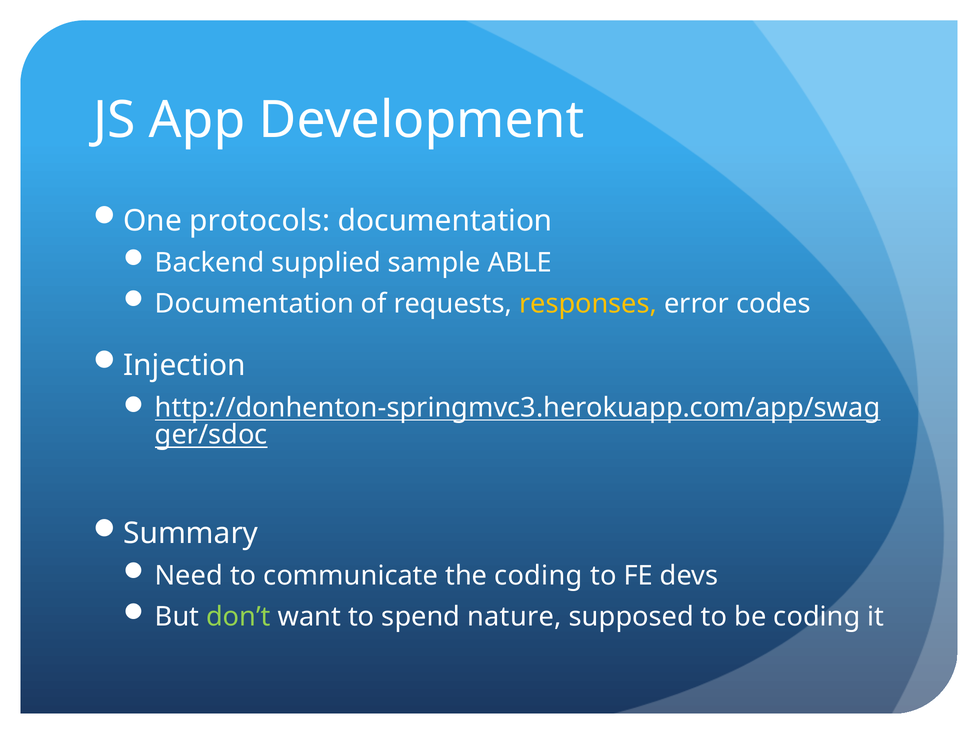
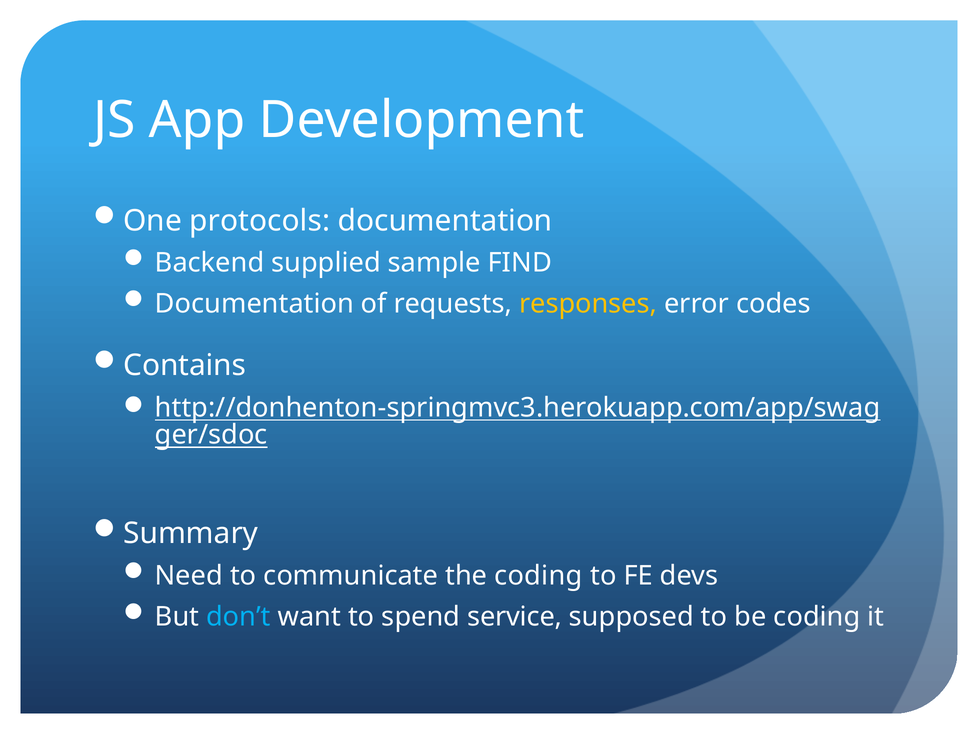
ABLE: ABLE -> FIND
Injection: Injection -> Contains
don’t colour: light green -> light blue
nature: nature -> service
